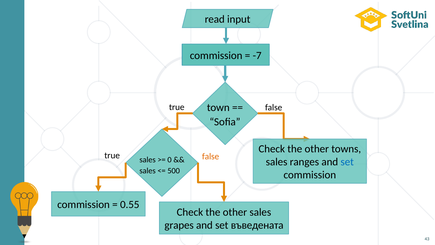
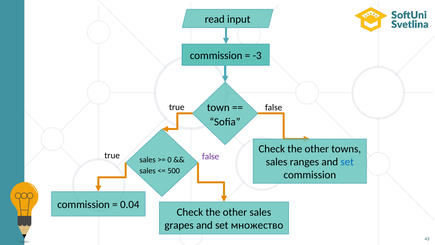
-7: -7 -> -3
false at (211, 156) colour: orange -> purple
0.55: 0.55 -> 0.04
въведената: въведената -> множество
